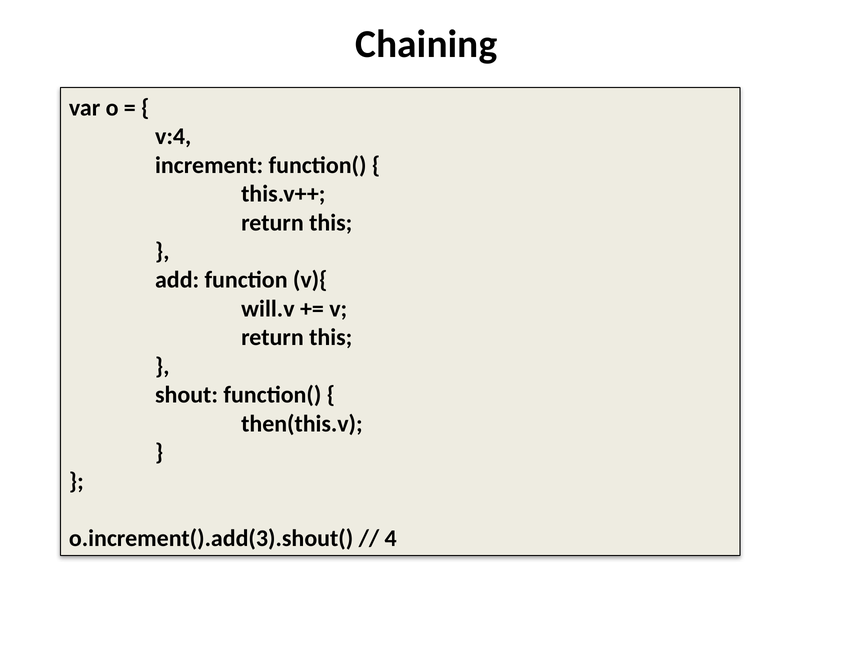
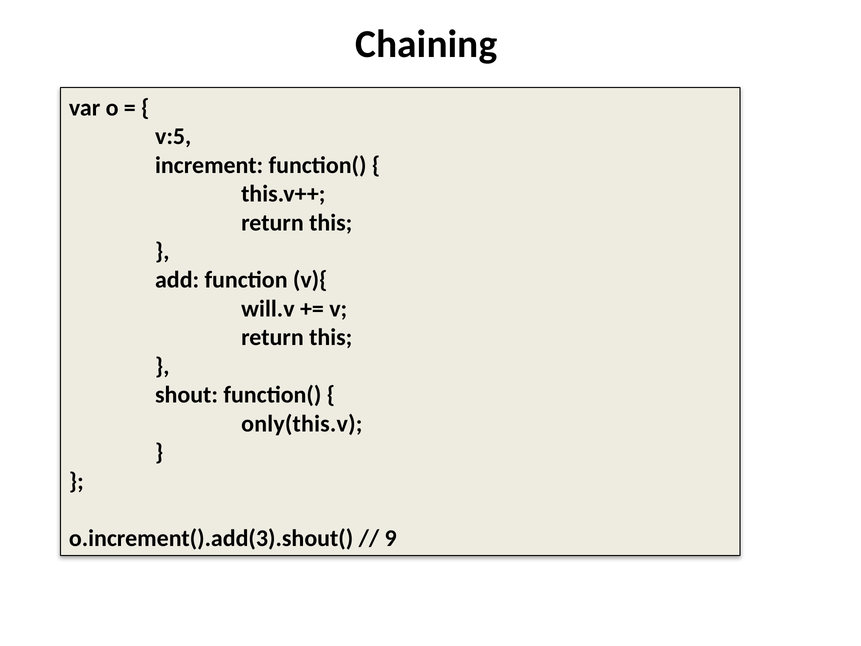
v:4: v:4 -> v:5
then(this.v: then(this.v -> only(this.v
4: 4 -> 9
